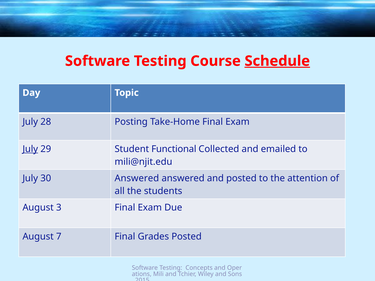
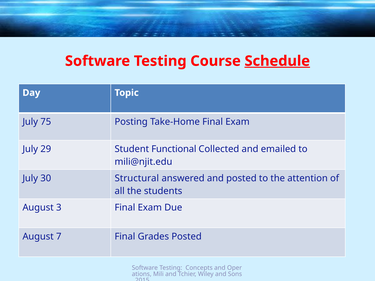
28: 28 -> 75
July at (30, 149) underline: present -> none
30 Answered: Answered -> Structural
